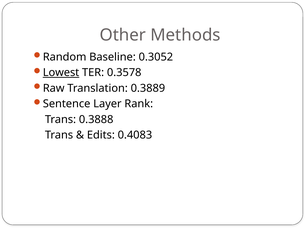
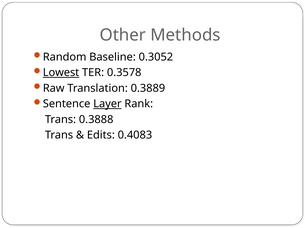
Layer underline: none -> present
